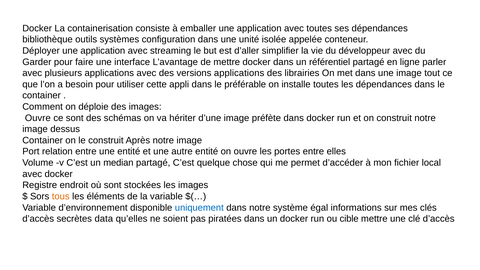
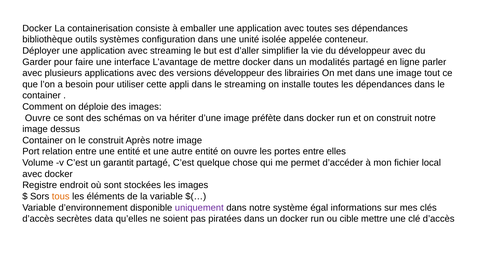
référentiel: référentiel -> modalités
versions applications: applications -> développeur
le préférable: préférable -> streaming
median: median -> garantit
uniquement colour: blue -> purple
